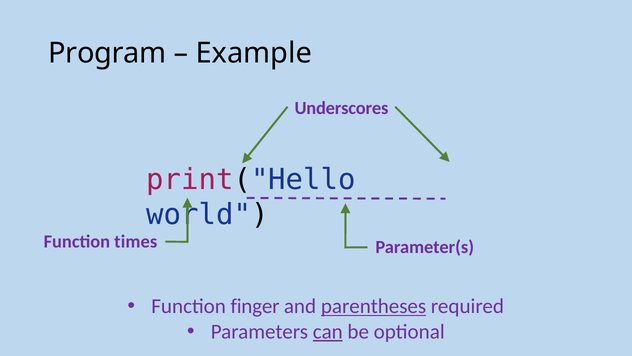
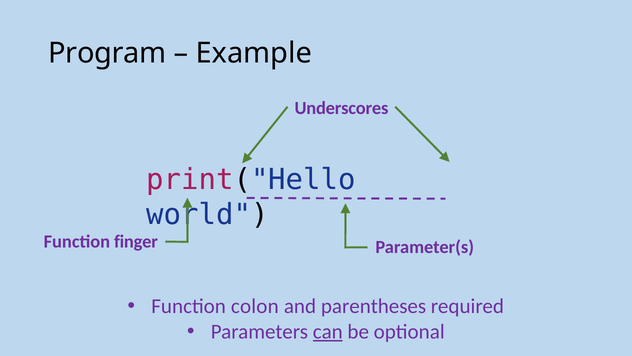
times: times -> finger
finger: finger -> colon
parentheses underline: present -> none
